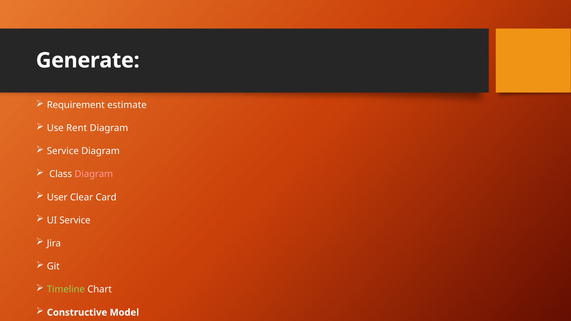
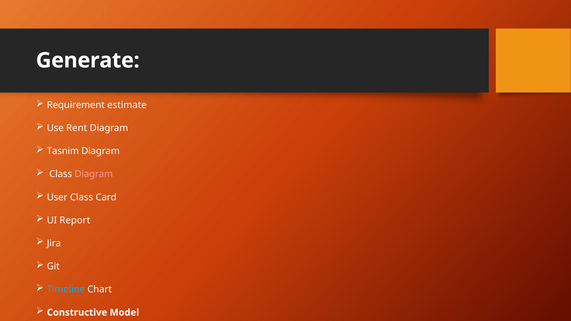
Service at (63, 151): Service -> Tasnim
User Clear: Clear -> Class
UI Service: Service -> Report
Timeline colour: light green -> light blue
